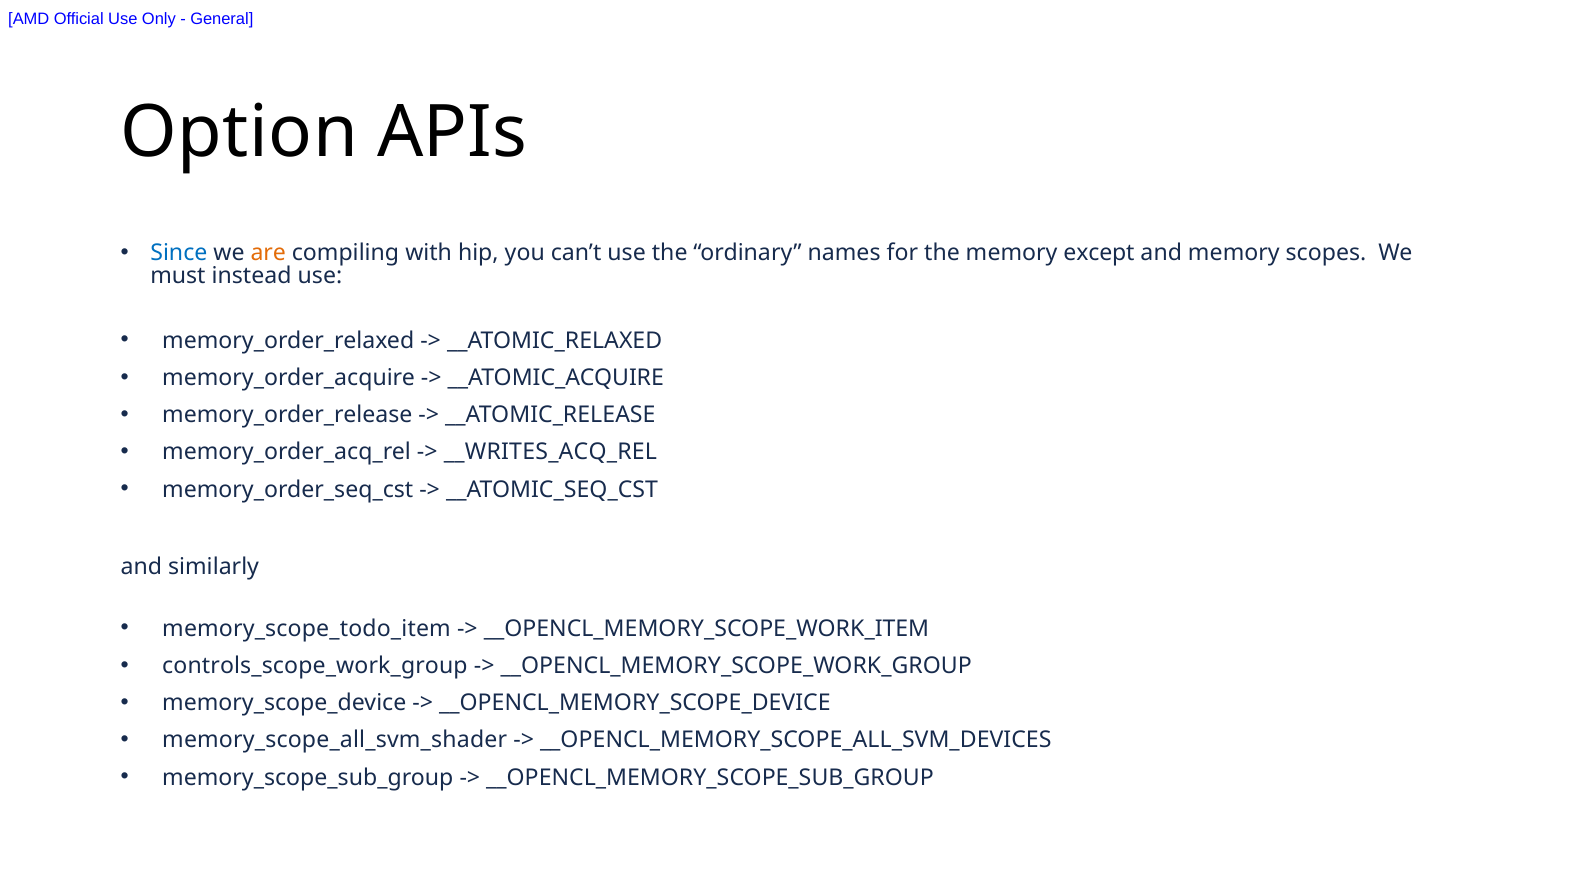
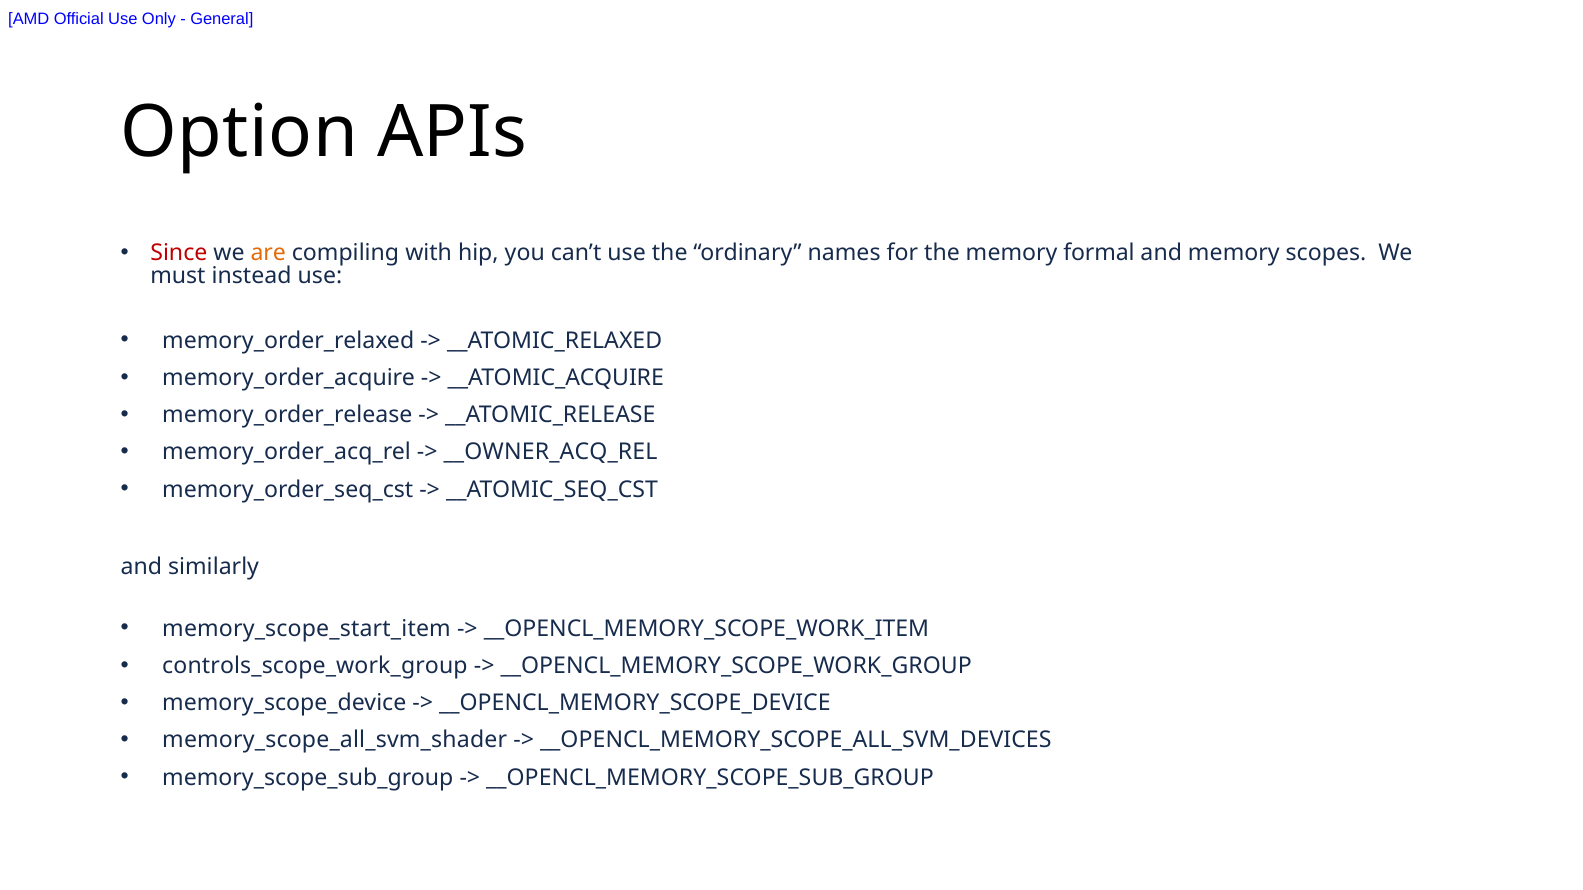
Since colour: blue -> red
except: except -> formal
__WRITES_ACQ_REL: __WRITES_ACQ_REL -> __OWNER_ACQ_REL
memory_scope_todo_item: memory_scope_todo_item -> memory_scope_start_item
